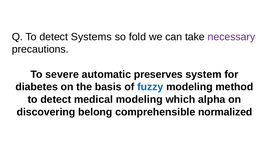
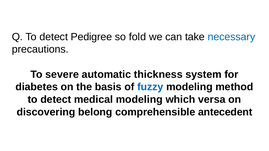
Systems: Systems -> Pedigree
necessary colour: purple -> blue
preserves: preserves -> thickness
alpha: alpha -> versa
normalized: normalized -> antecedent
